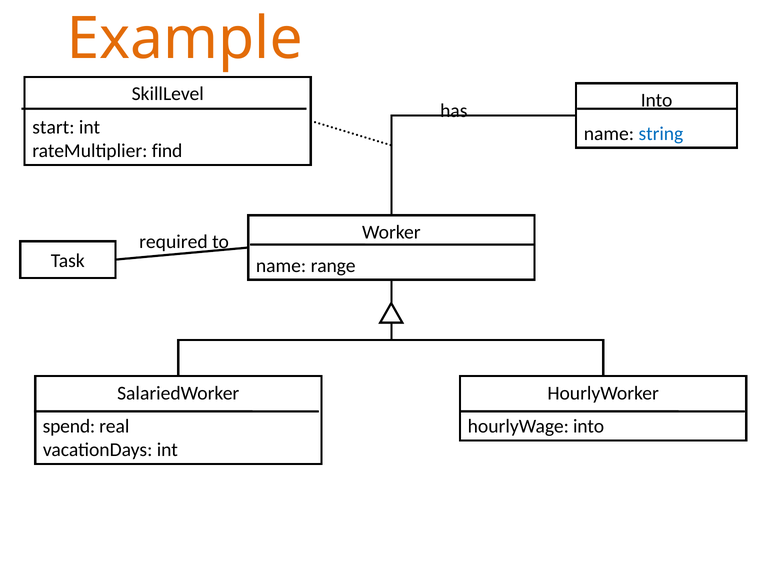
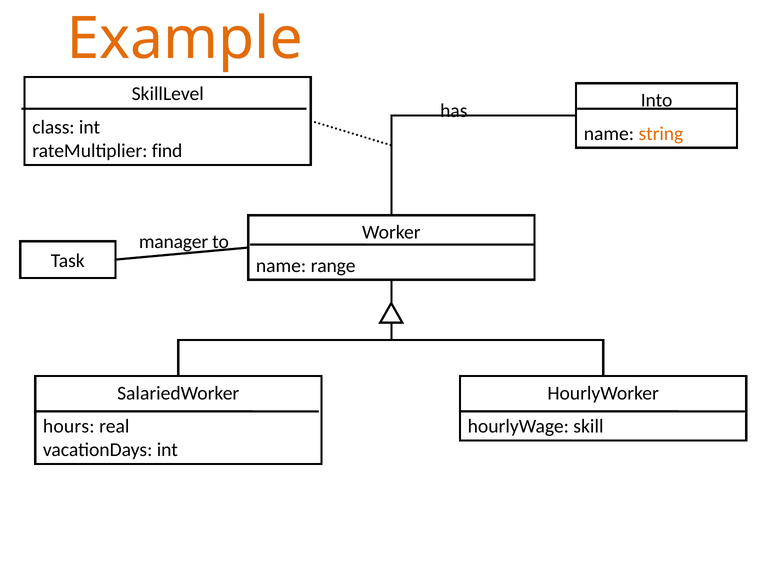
start: start -> class
string colour: blue -> orange
required: required -> manager
spend: spend -> hours
hourlyWage into: into -> skill
